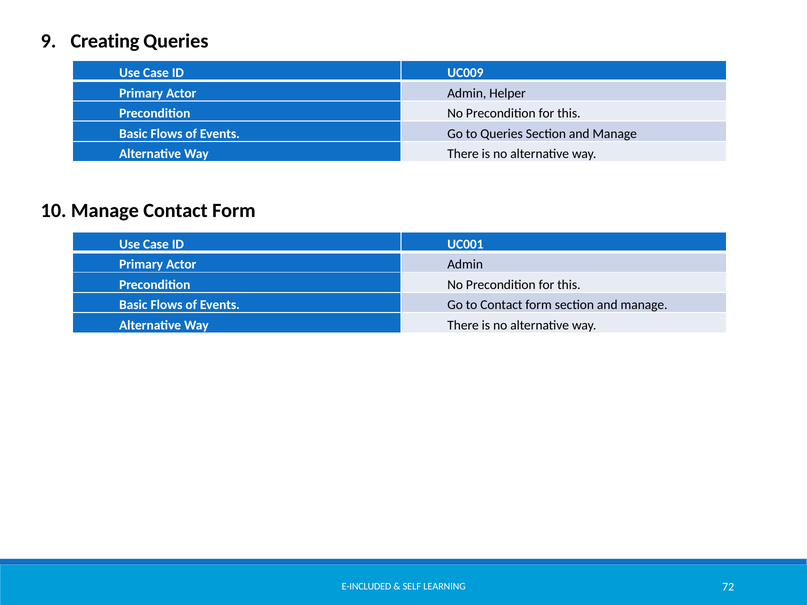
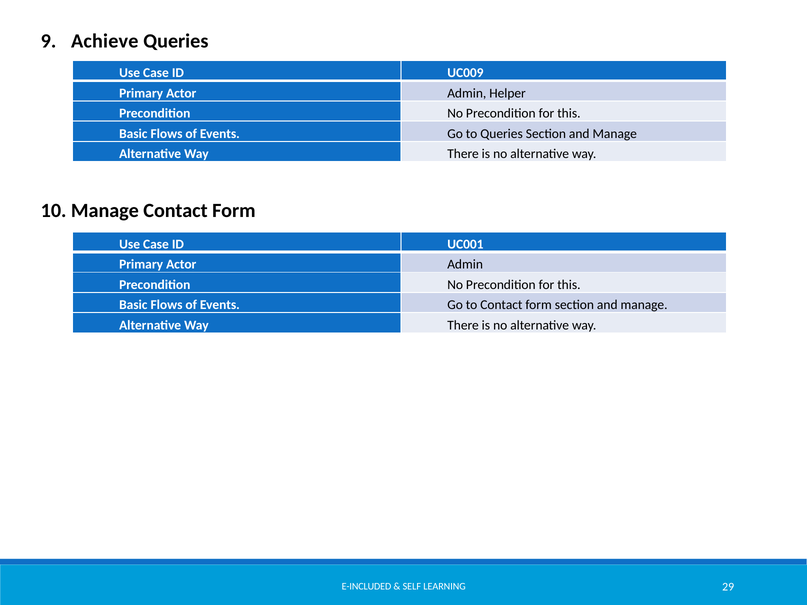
Creating: Creating -> Achieve
72: 72 -> 29
